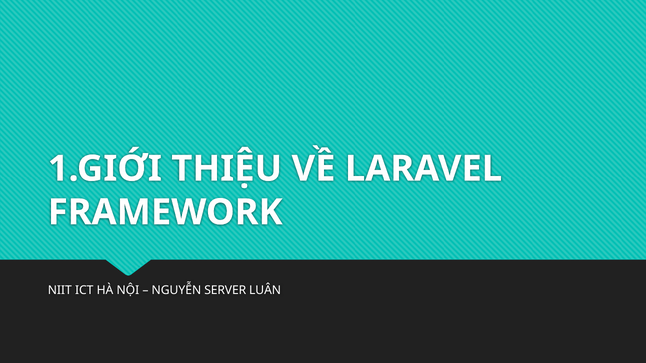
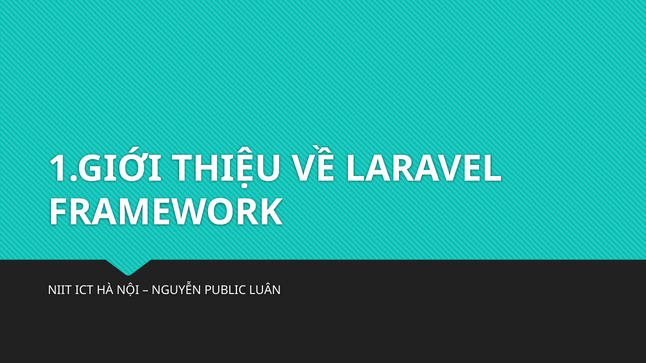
SERVER: SERVER -> PUBLIC
